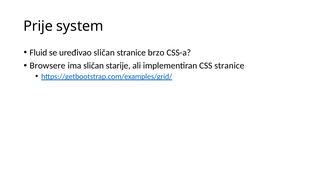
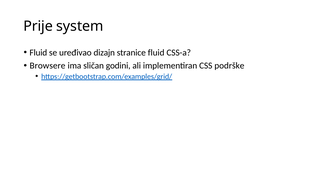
uređivao sličan: sličan -> dizajn
stranice brzo: brzo -> fluid
starije: starije -> godini
CSS stranice: stranice -> podrške
